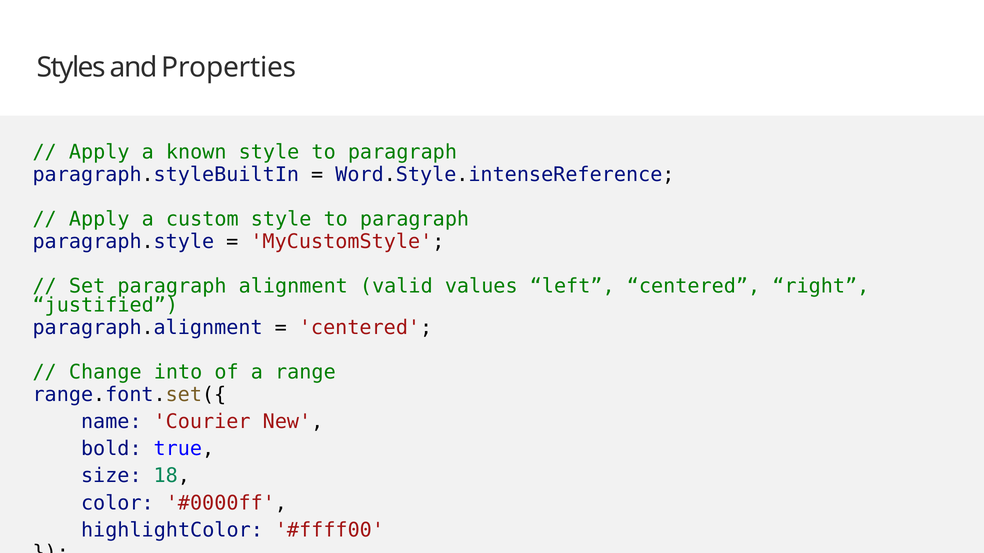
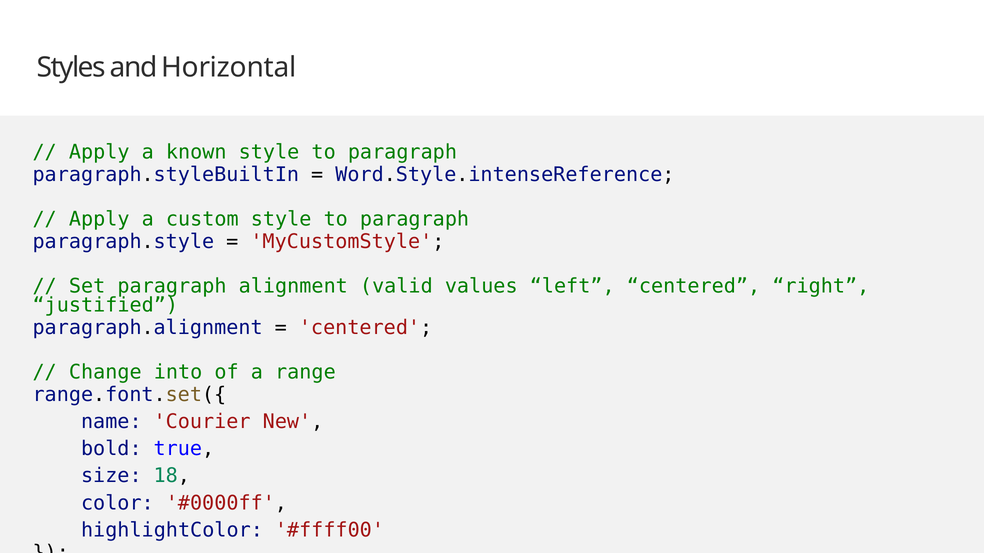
Properties: Properties -> Horizontal
